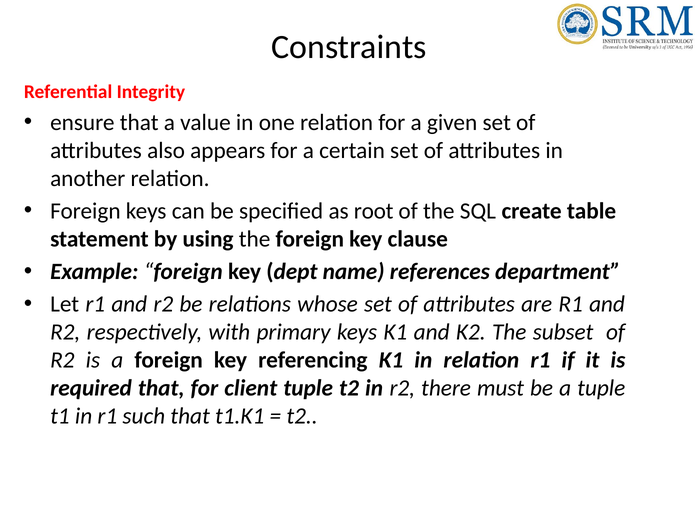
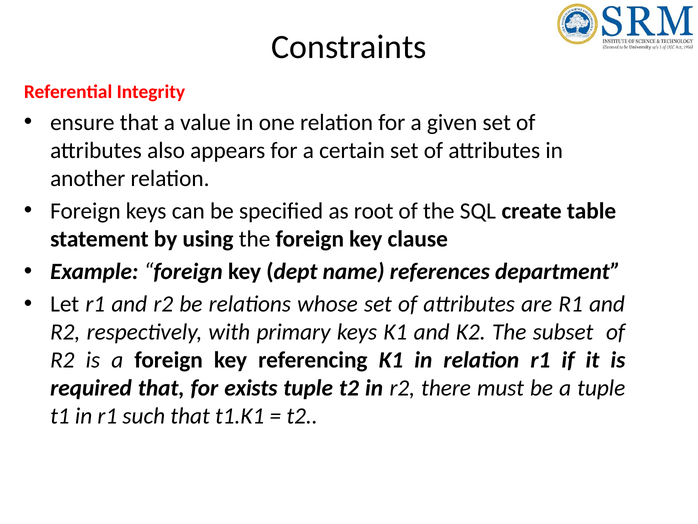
client: client -> exists
